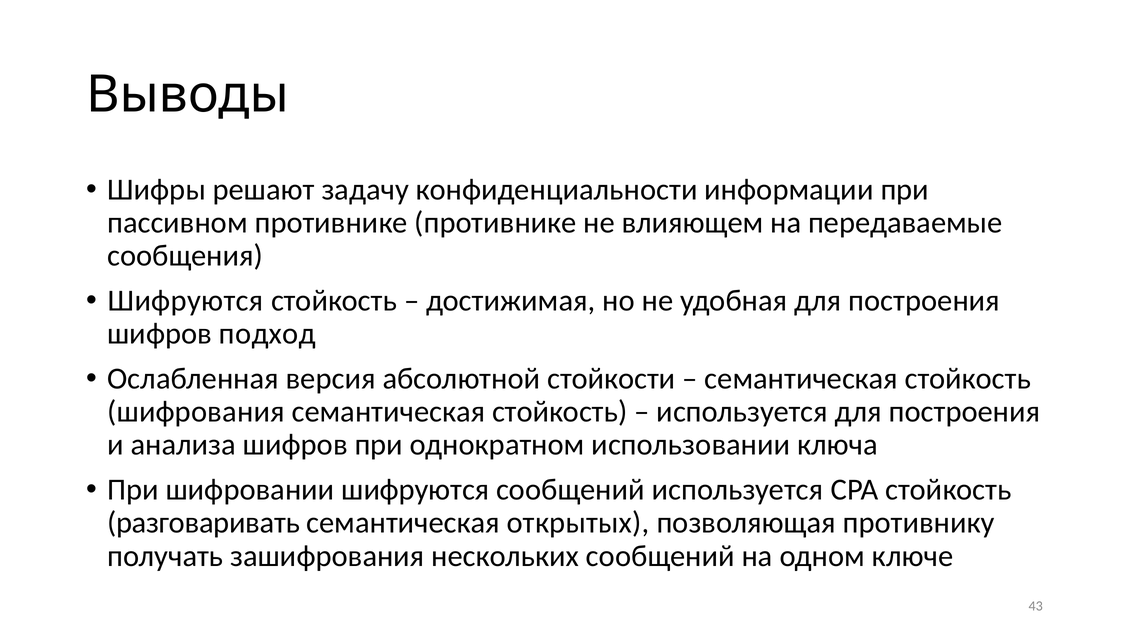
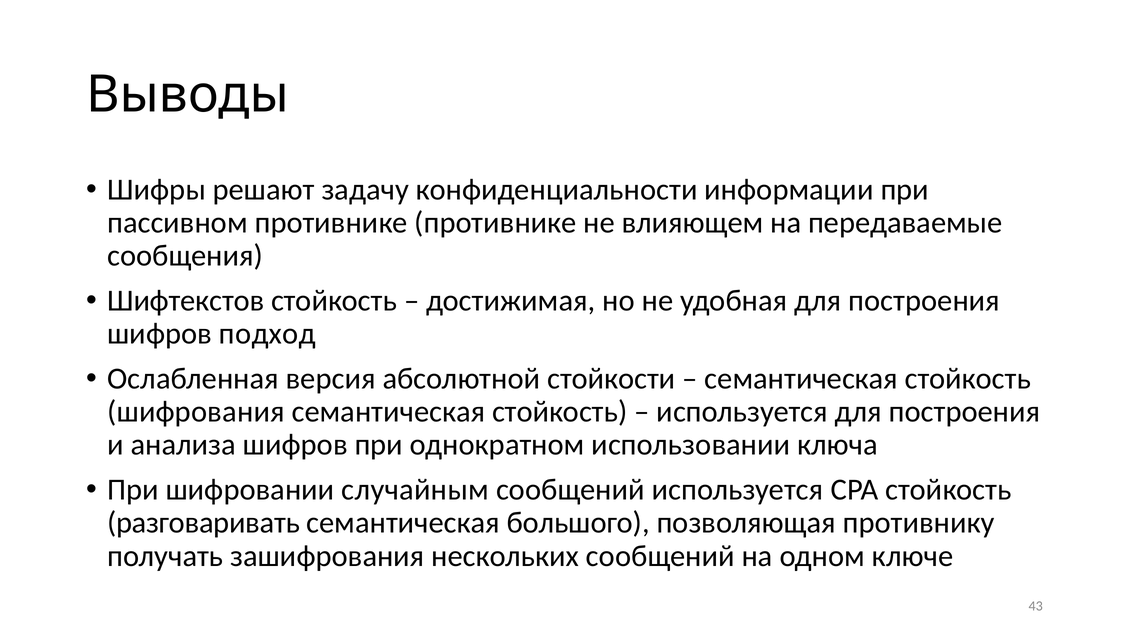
Шифруются at (186, 301): Шифруются -> Шифтекстов
шифровании шифруются: шифруются -> случайным
открытых: открытых -> большого
